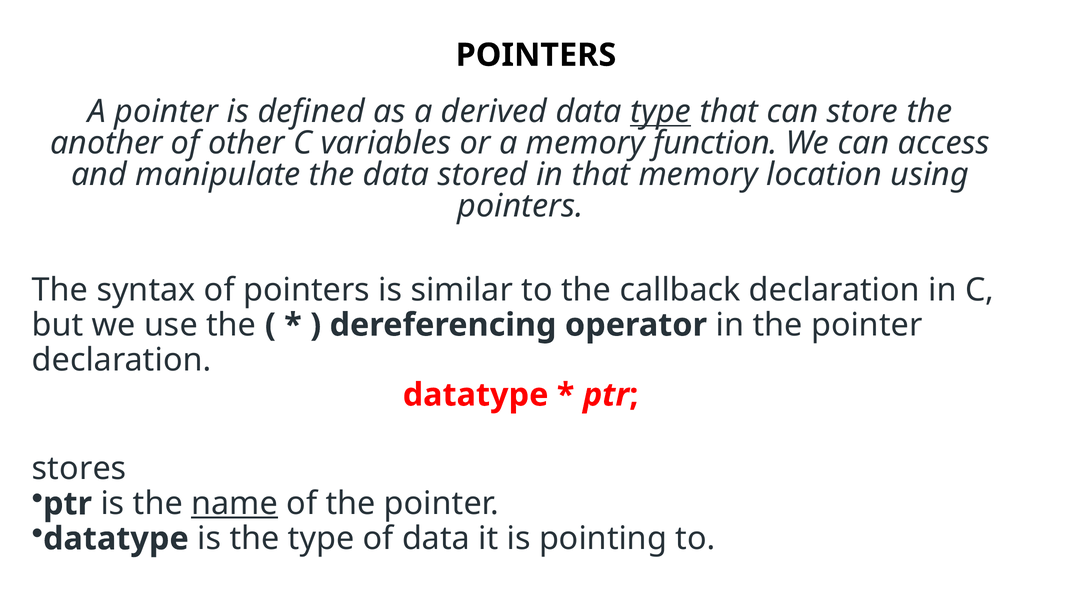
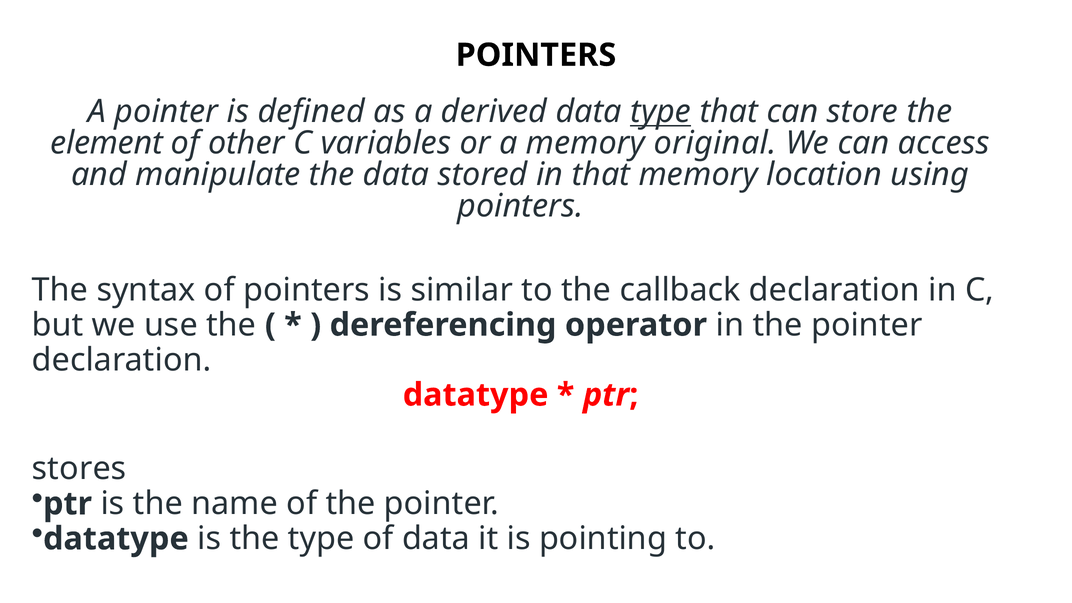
another: another -> element
function: function -> original
name underline: present -> none
